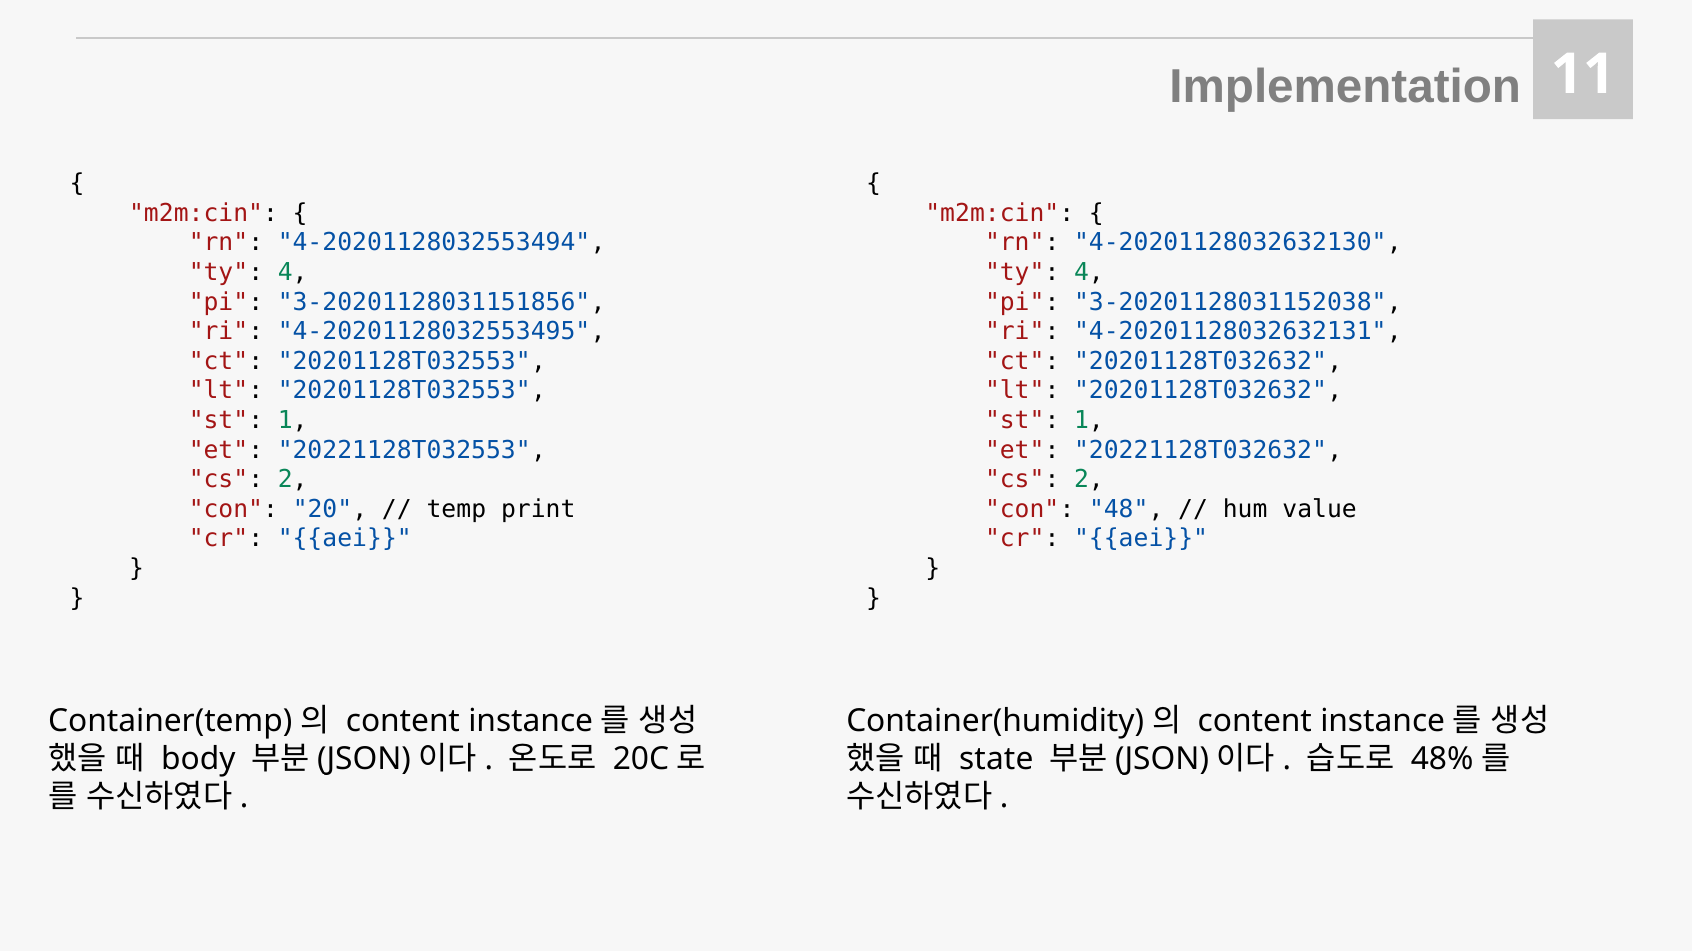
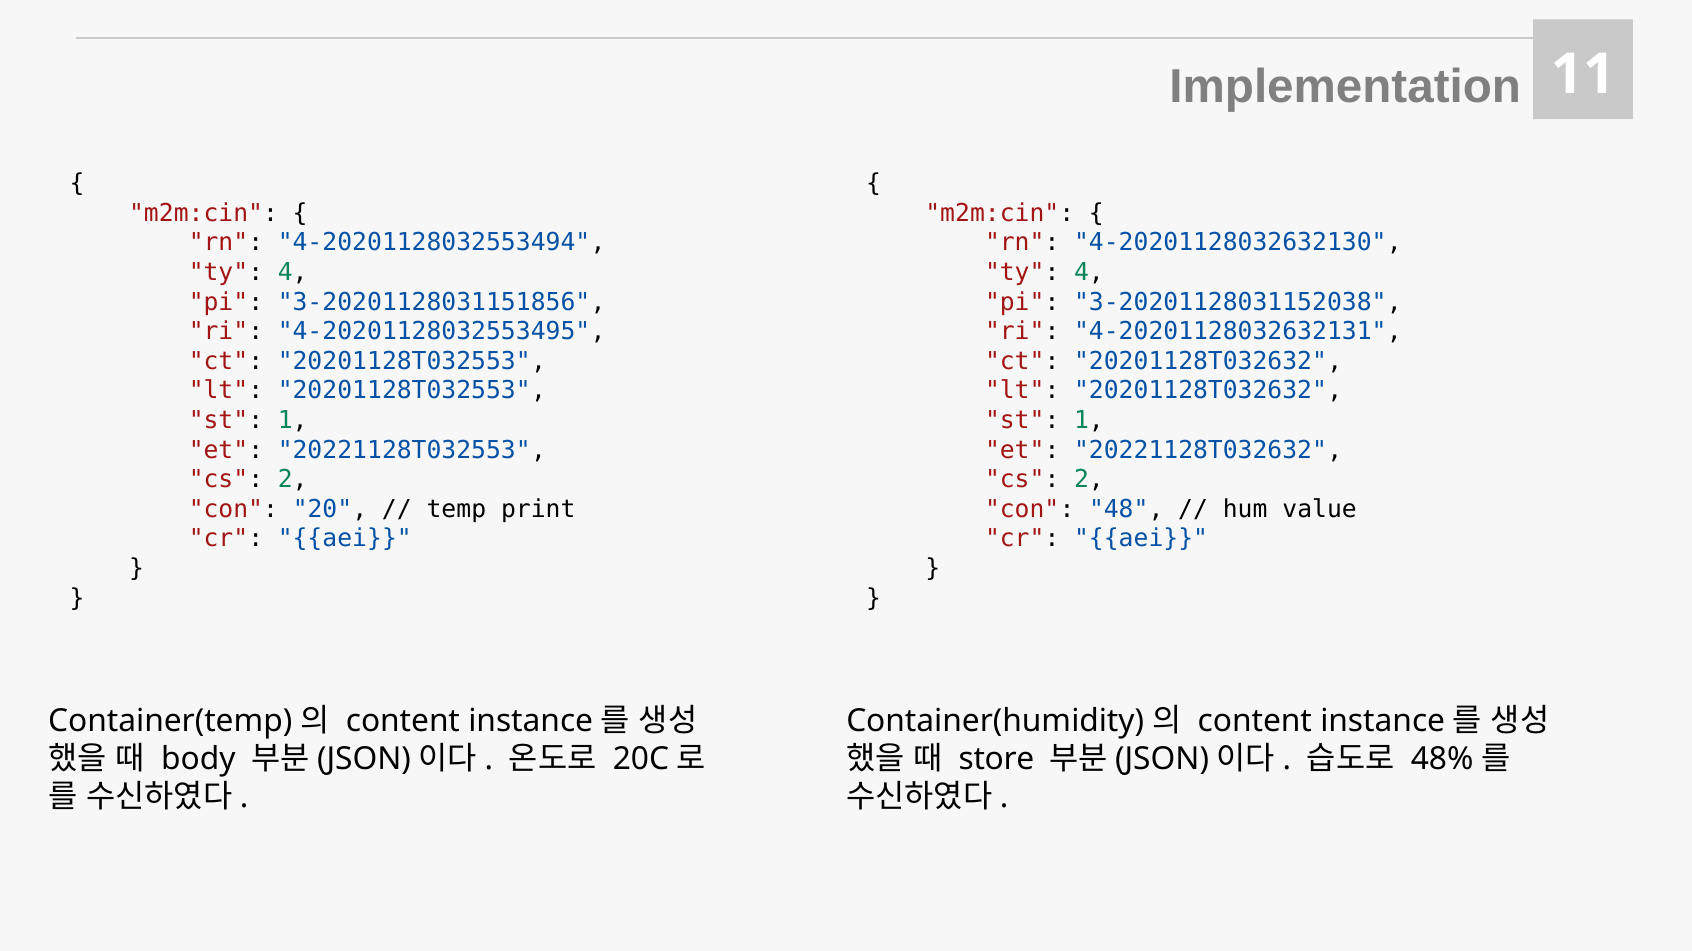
state: state -> store
